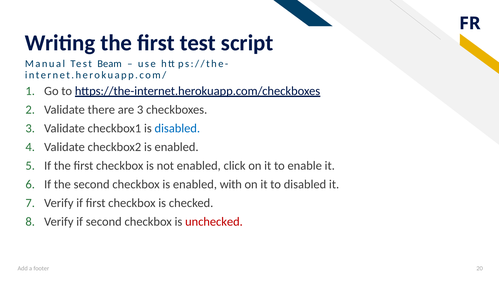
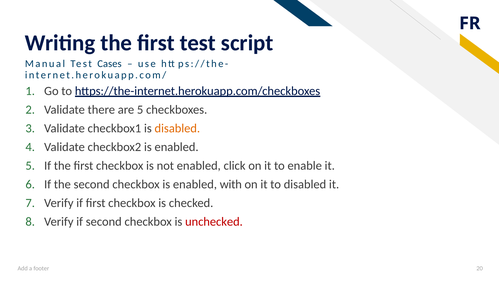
Beam: Beam -> Cases
are 3: 3 -> 5
disabled at (177, 128) colour: blue -> orange
